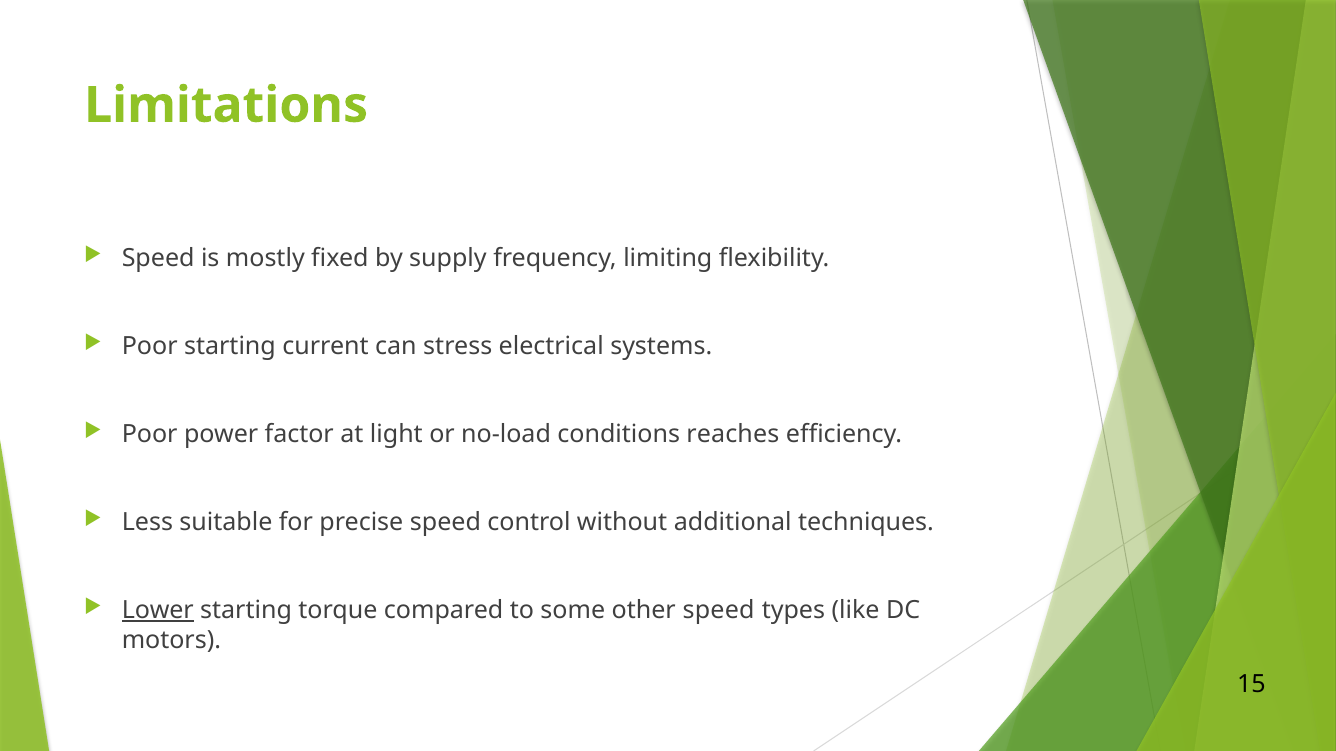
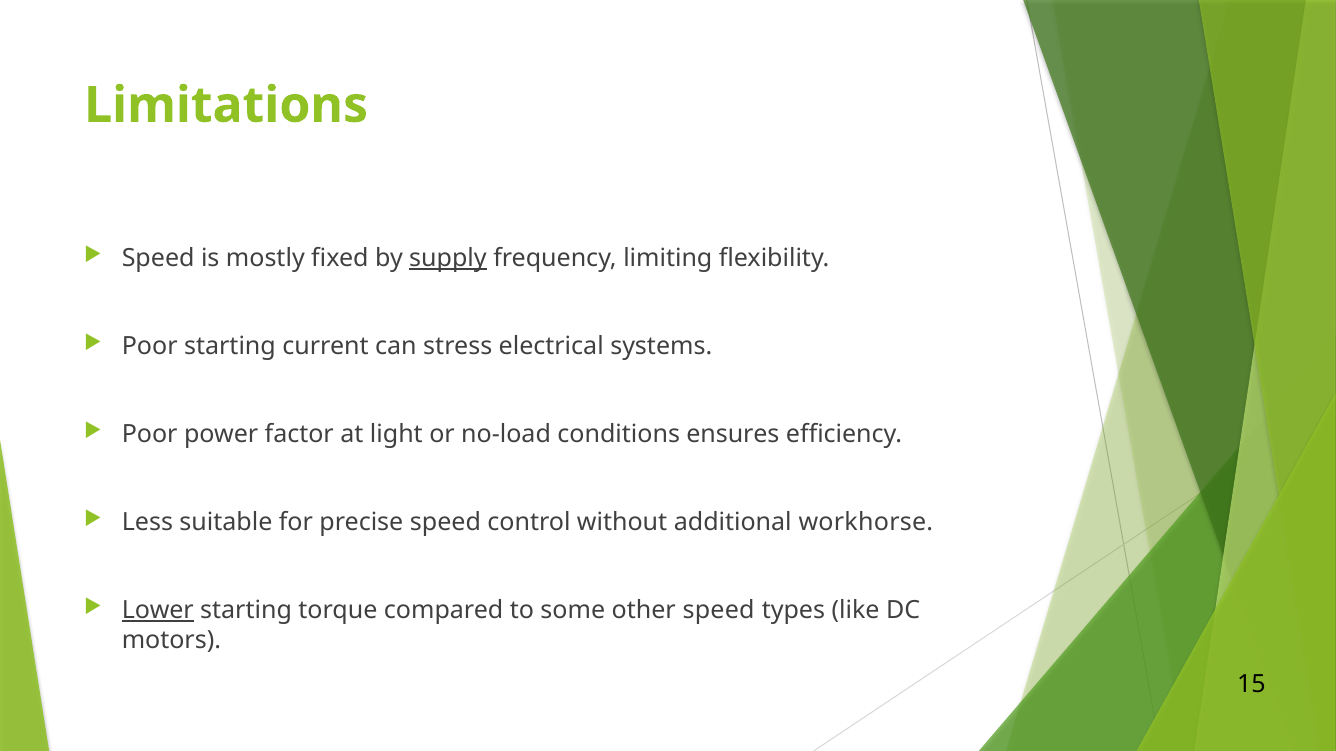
supply underline: none -> present
reaches: reaches -> ensures
techniques: techniques -> workhorse
